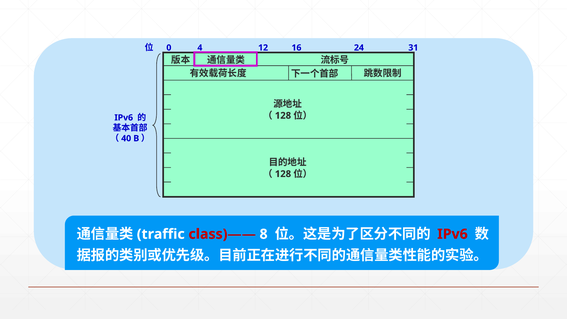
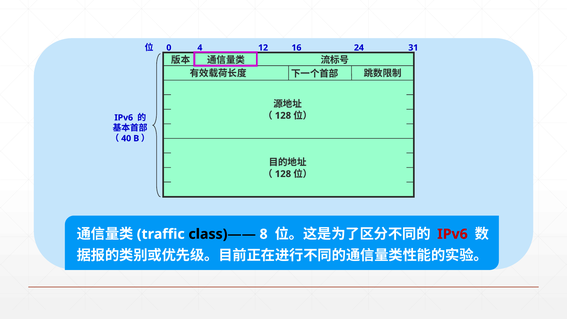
class)—— colour: red -> black
